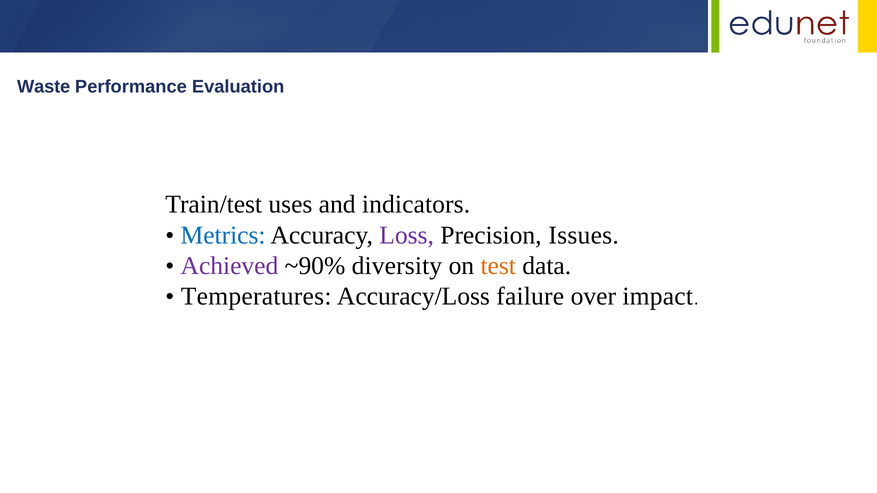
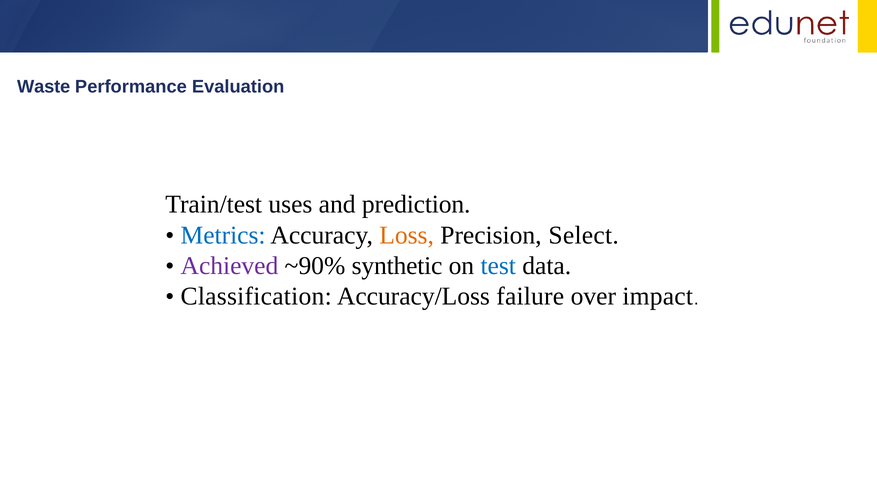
indicators: indicators -> prediction
Loss colour: purple -> orange
Issues: Issues -> Select
diversity: diversity -> synthetic
test colour: orange -> blue
Temperatures: Temperatures -> Classification
